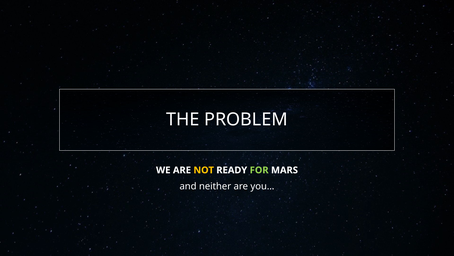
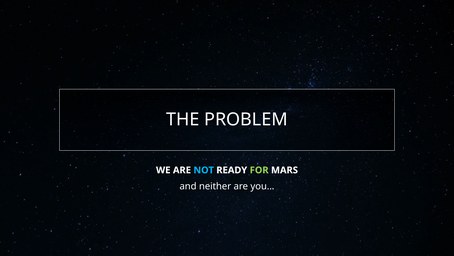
NOT colour: yellow -> light blue
